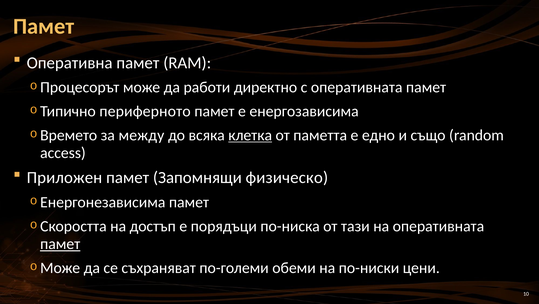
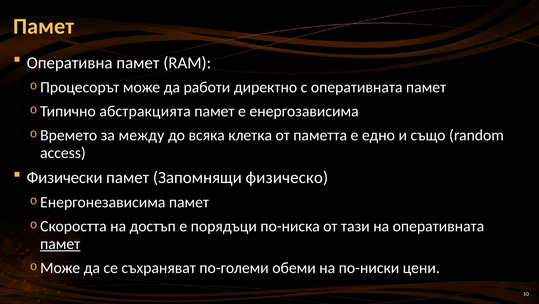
периферното: периферното -> абстракцията
клетка underline: present -> none
Приложен: Приложен -> Физически
